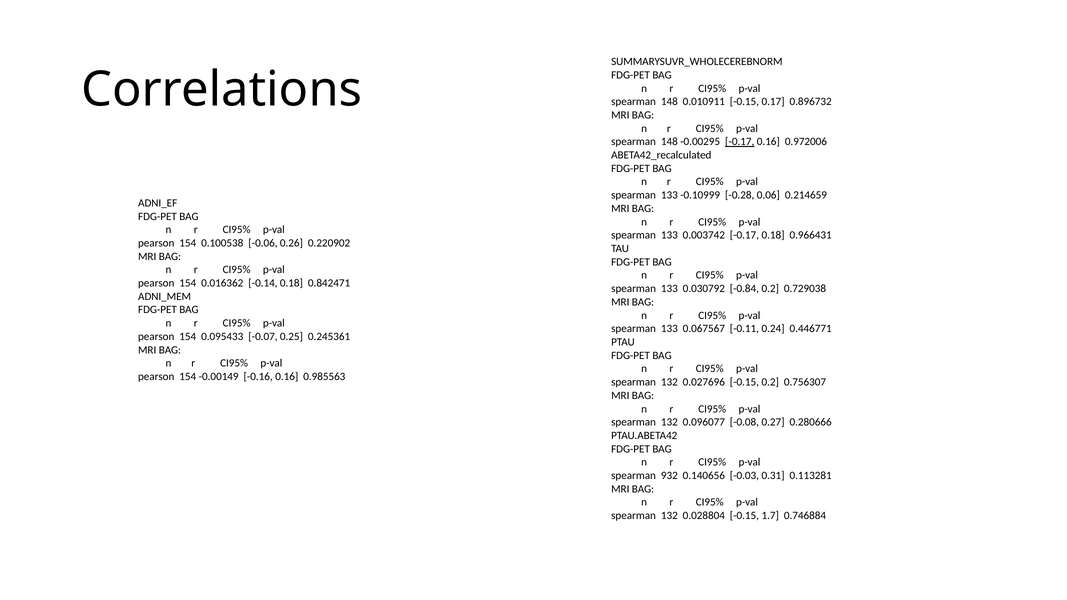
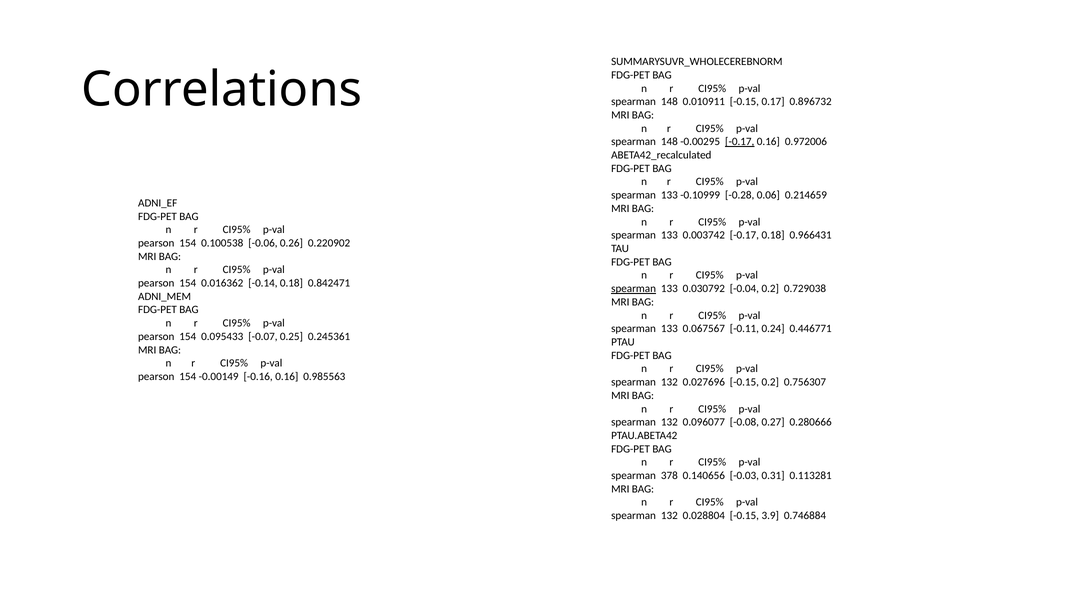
spearman at (634, 289) underline: none -> present
-0.84: -0.84 -> -0.04
932: 932 -> 378
1.7: 1.7 -> 3.9
